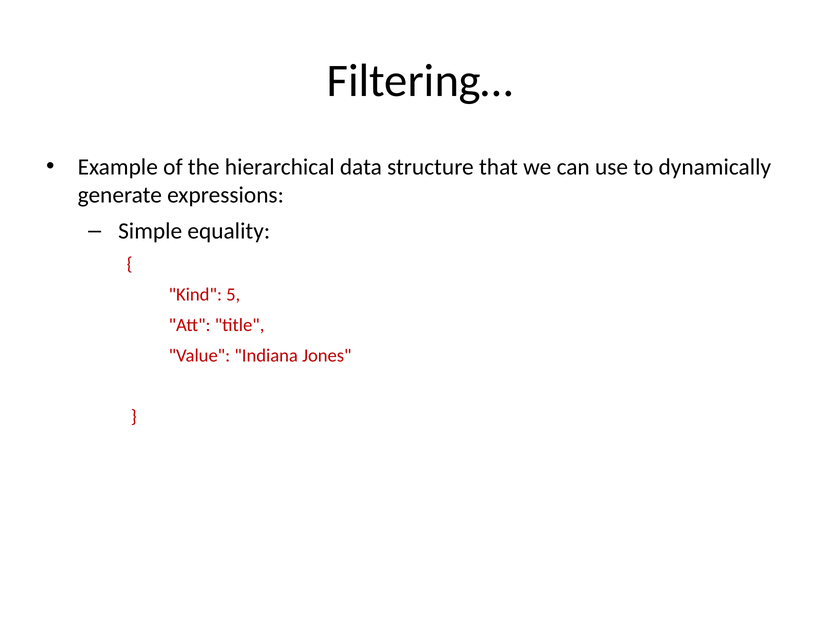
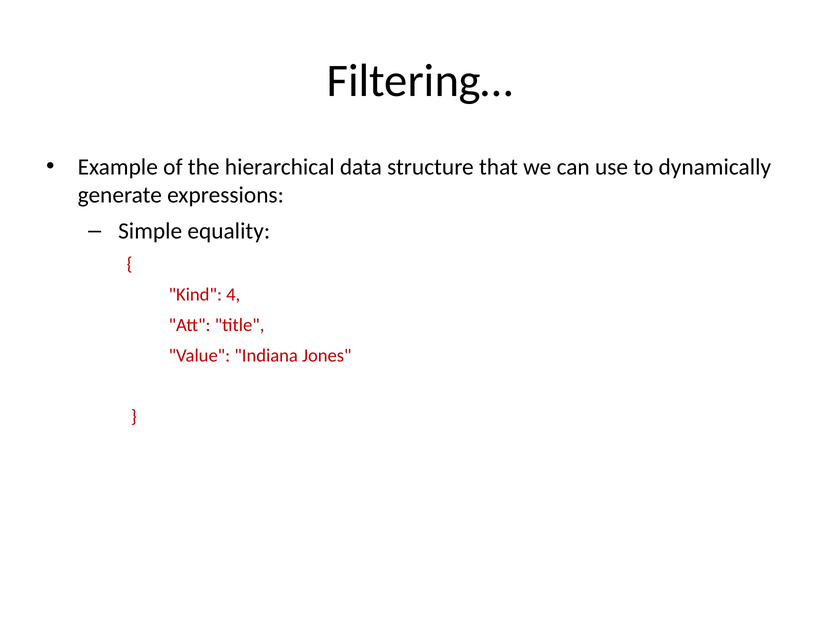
5: 5 -> 4
